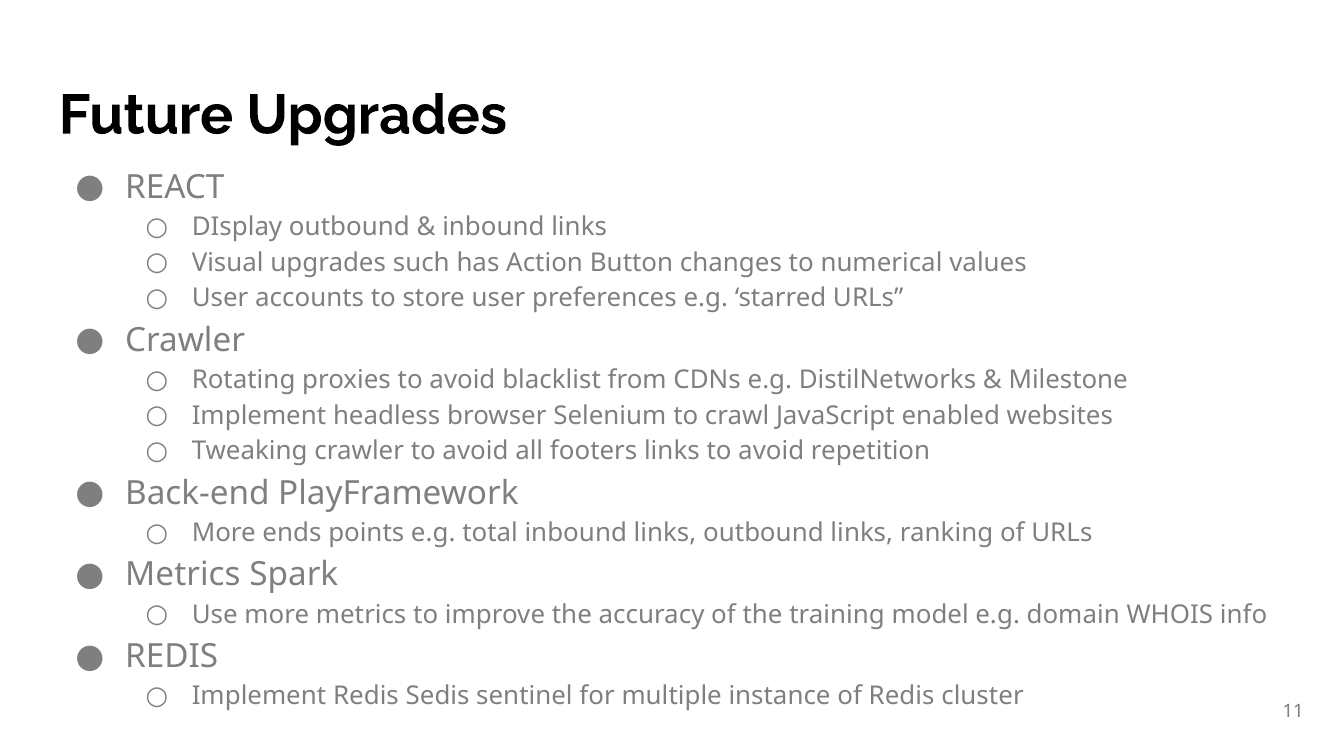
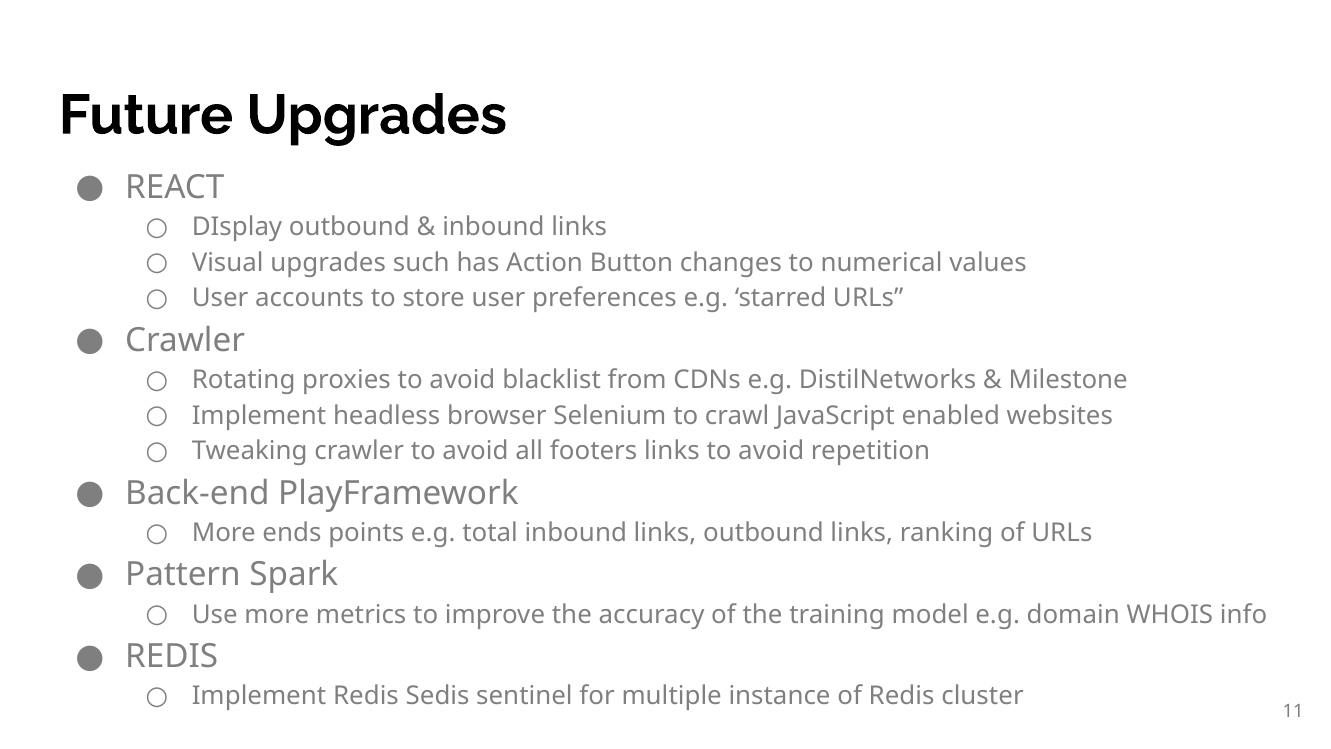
Metrics at (183, 575): Metrics -> Pattern
